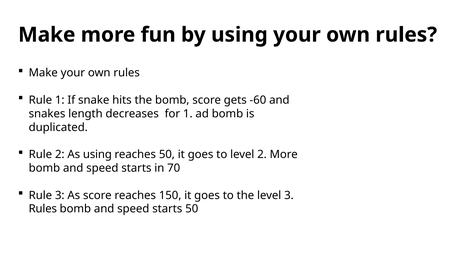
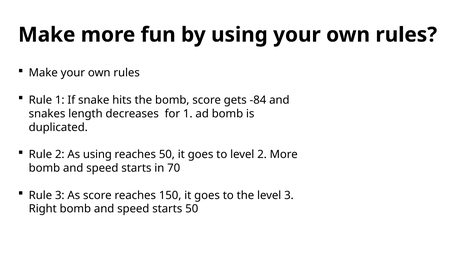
-60: -60 -> -84
Rules at (43, 209): Rules -> Right
